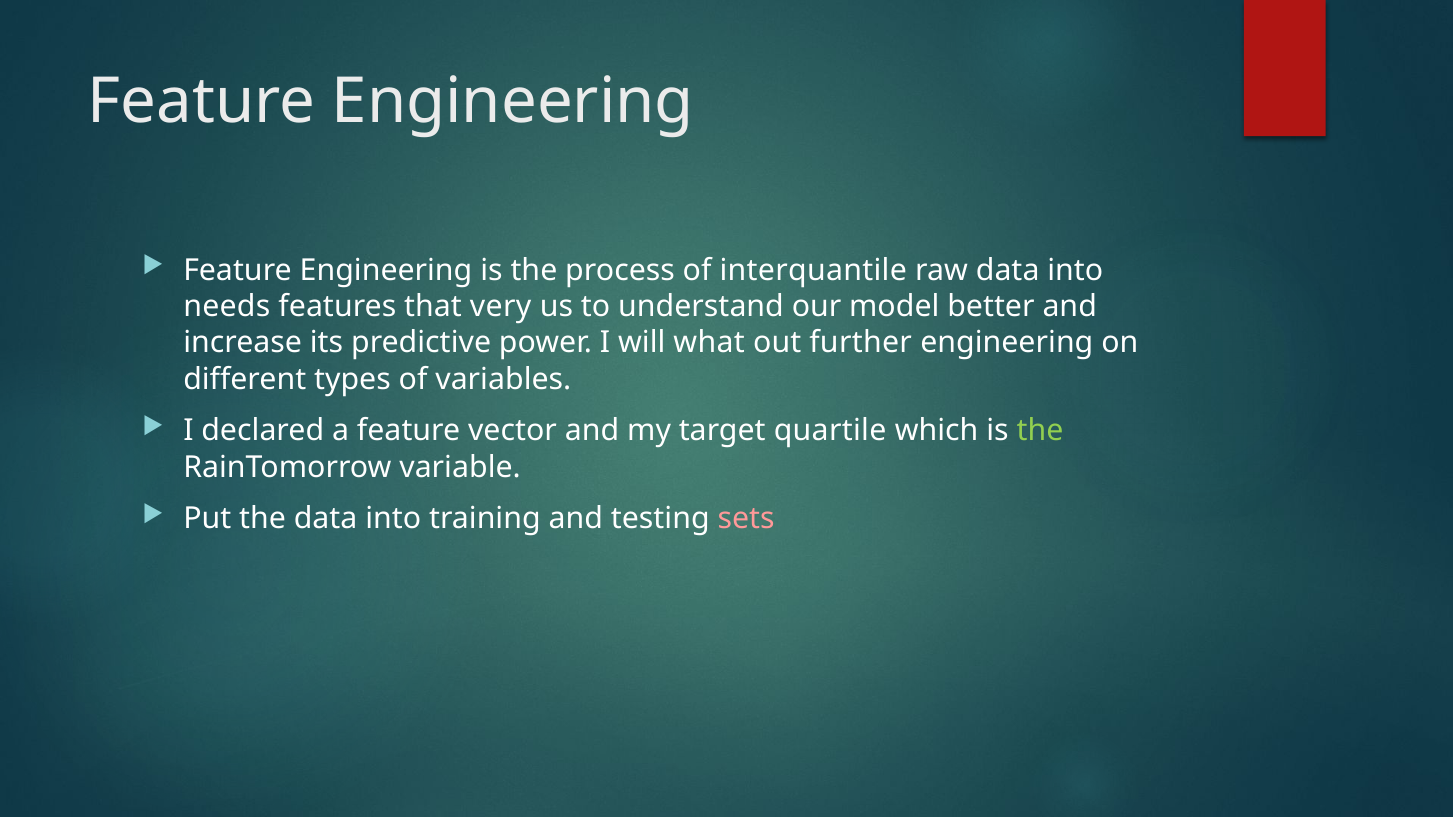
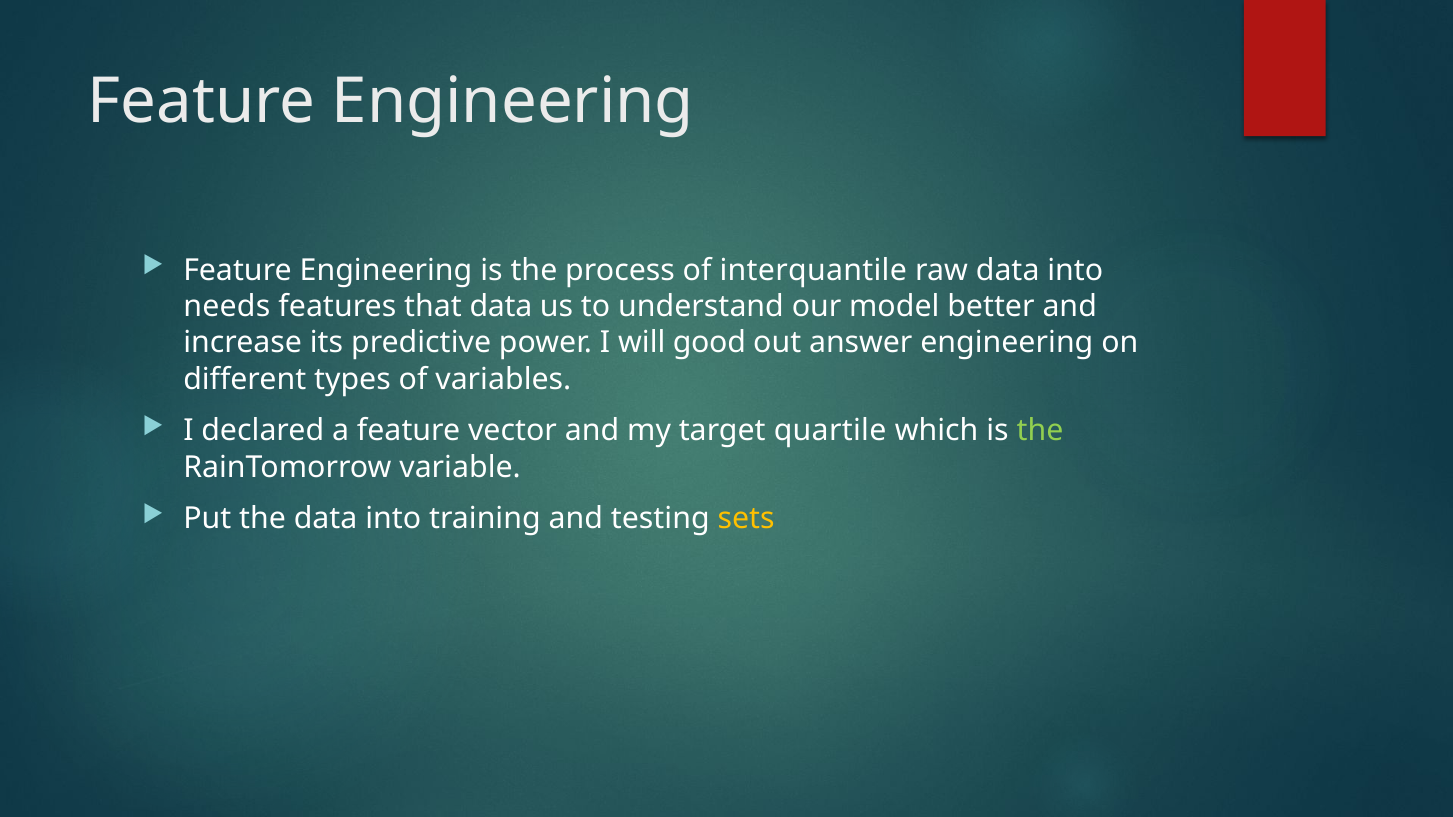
that very: very -> data
what: what -> good
further: further -> answer
sets colour: pink -> yellow
